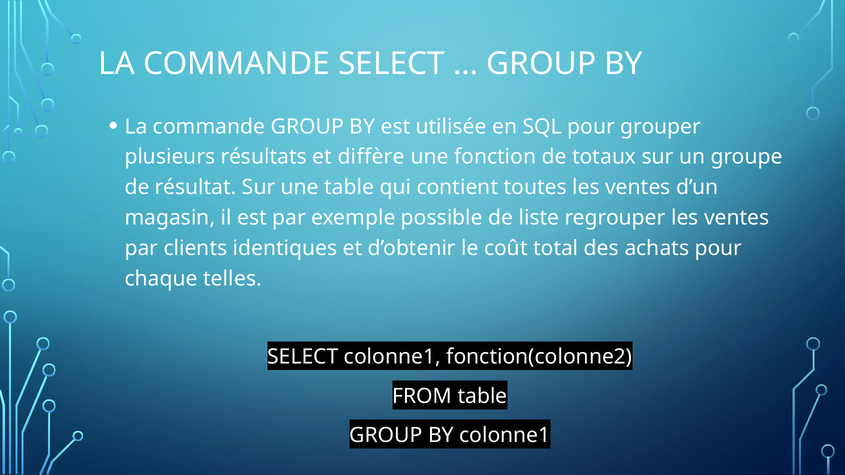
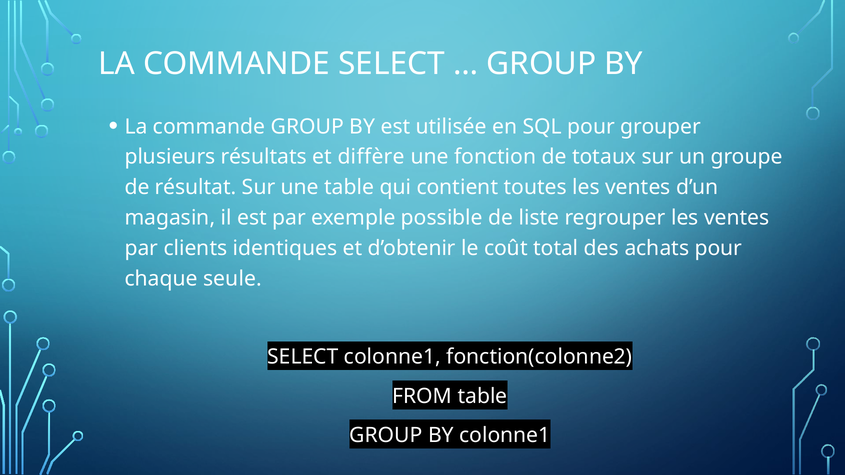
telles: telles -> seule
